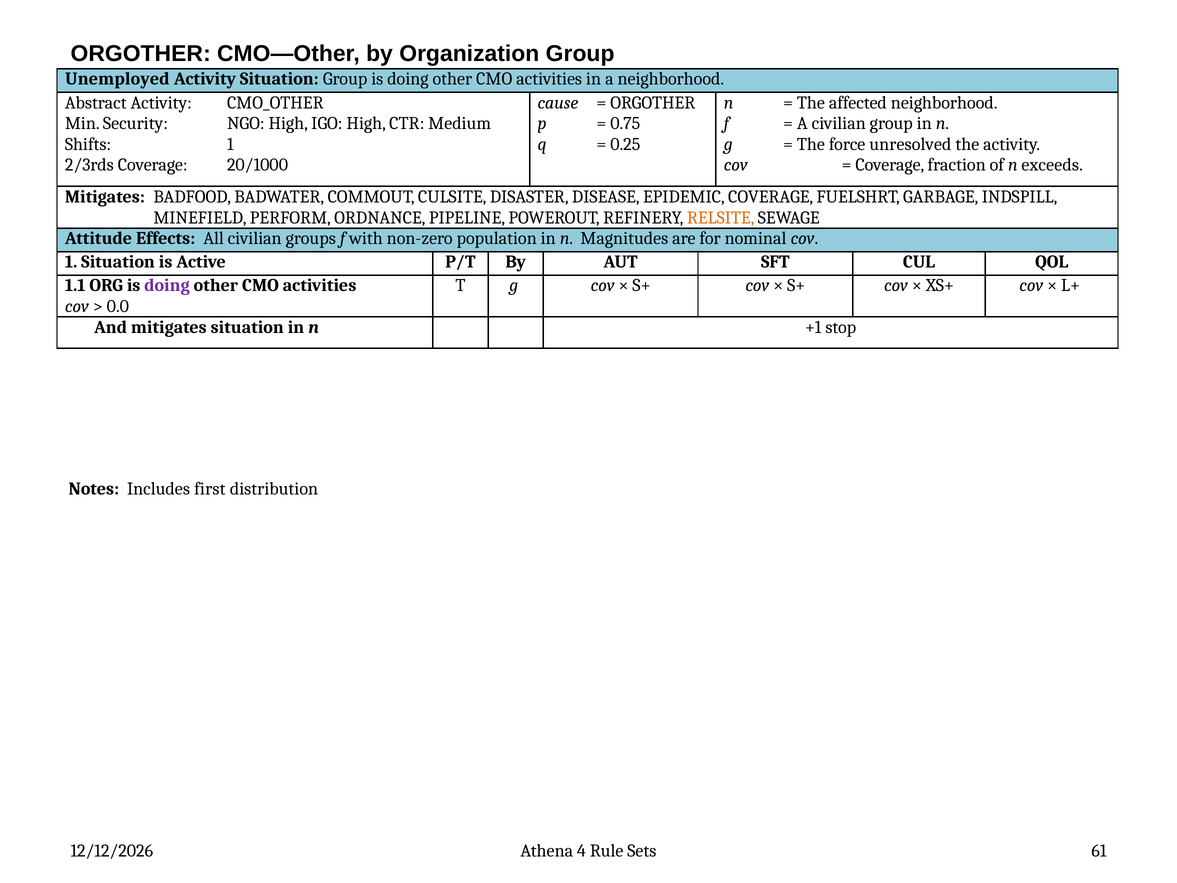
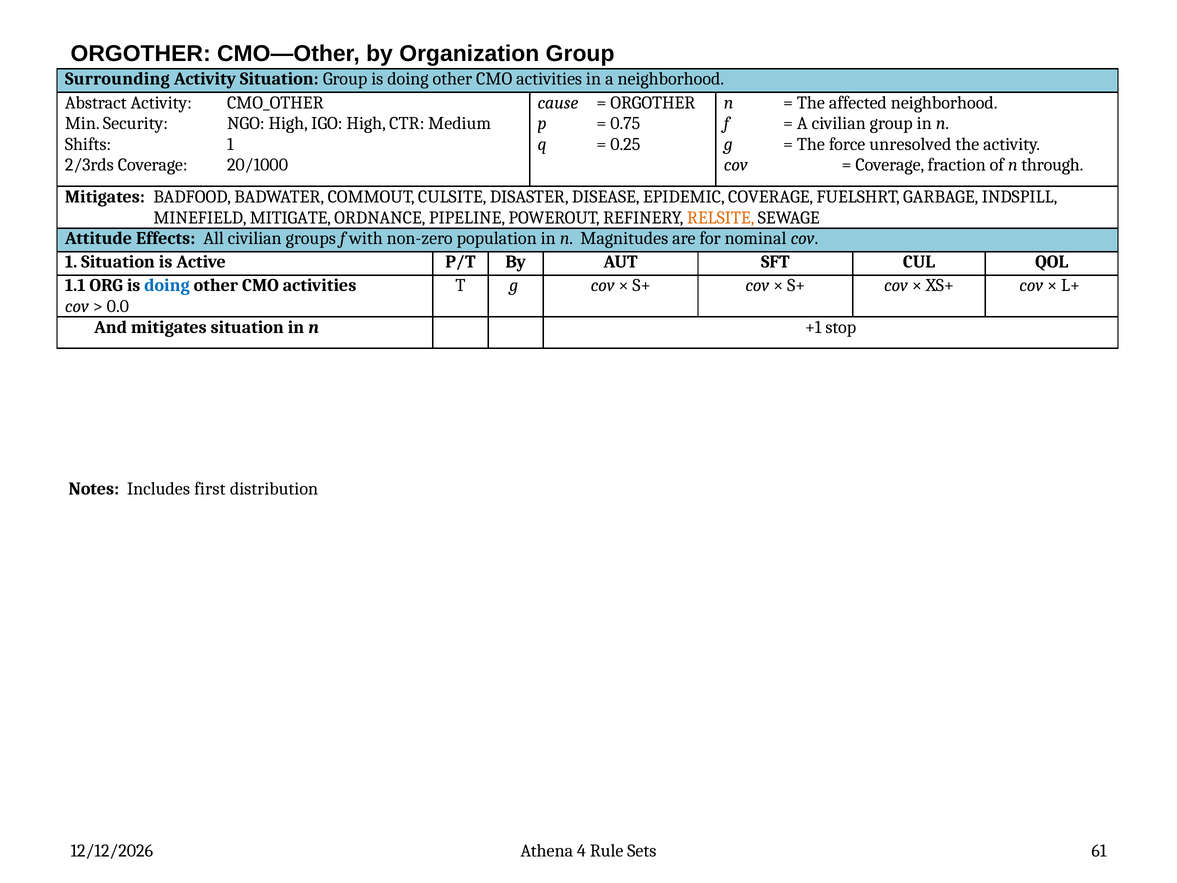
Unemployed: Unemployed -> Surrounding
exceeds: exceeds -> through
PERFORM: PERFORM -> MITIGATE
doing at (167, 285) colour: purple -> blue
